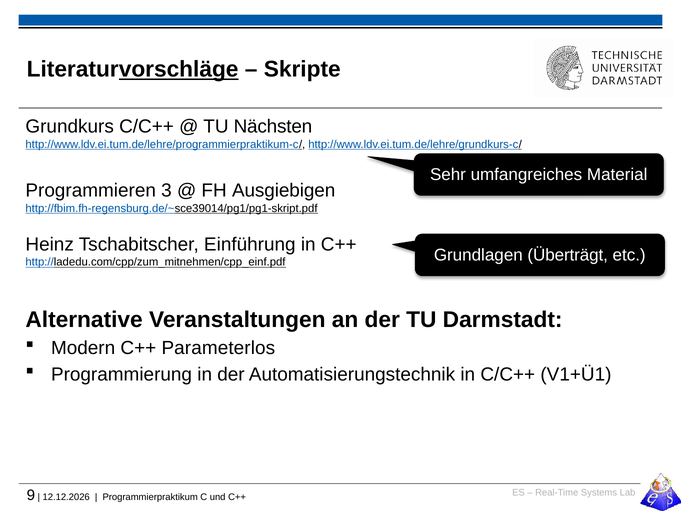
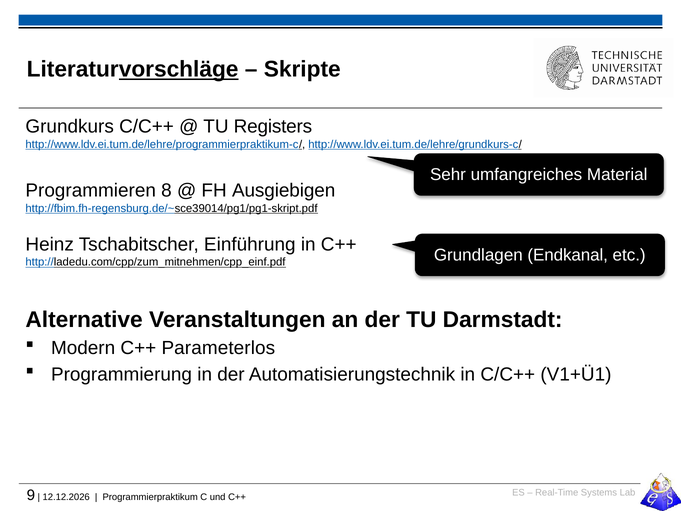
Nächsten: Nächsten -> Registers
3: 3 -> 8
Überträgt: Überträgt -> Endkanal
